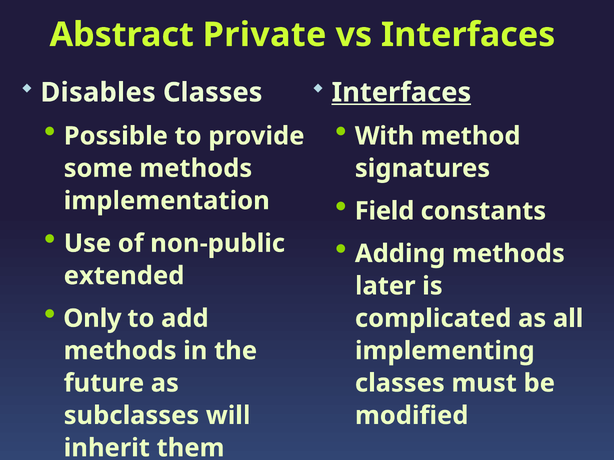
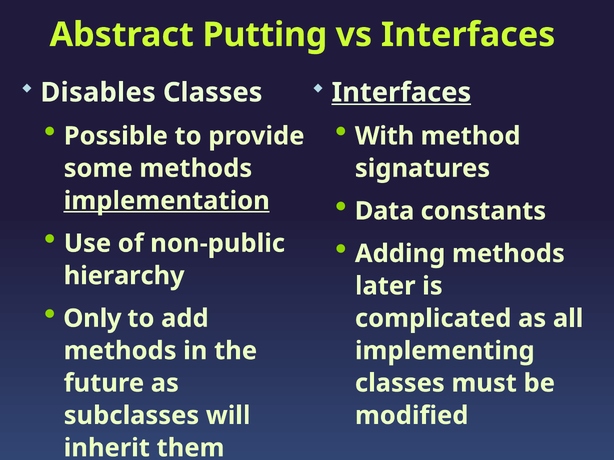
Private: Private -> Putting
implementation underline: none -> present
Field: Field -> Data
extended: extended -> hierarchy
